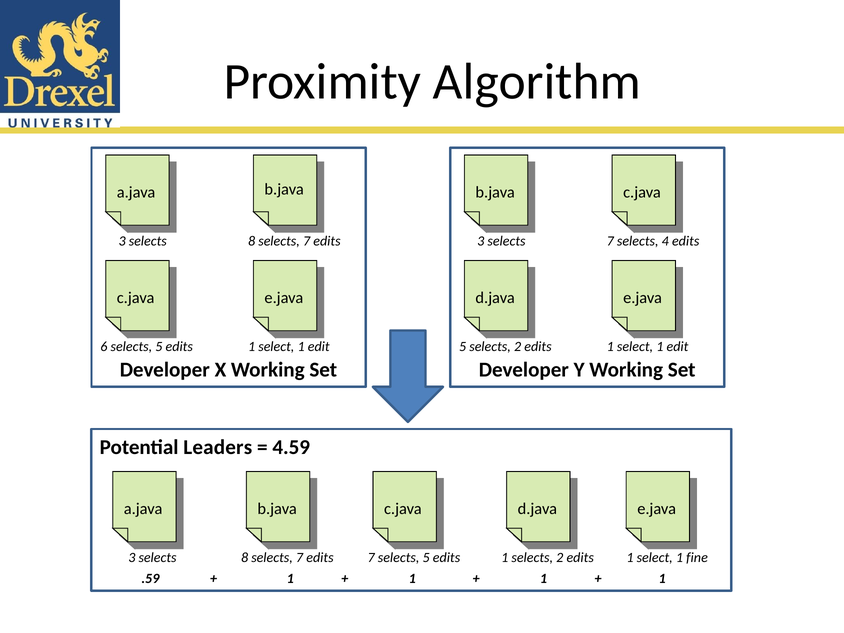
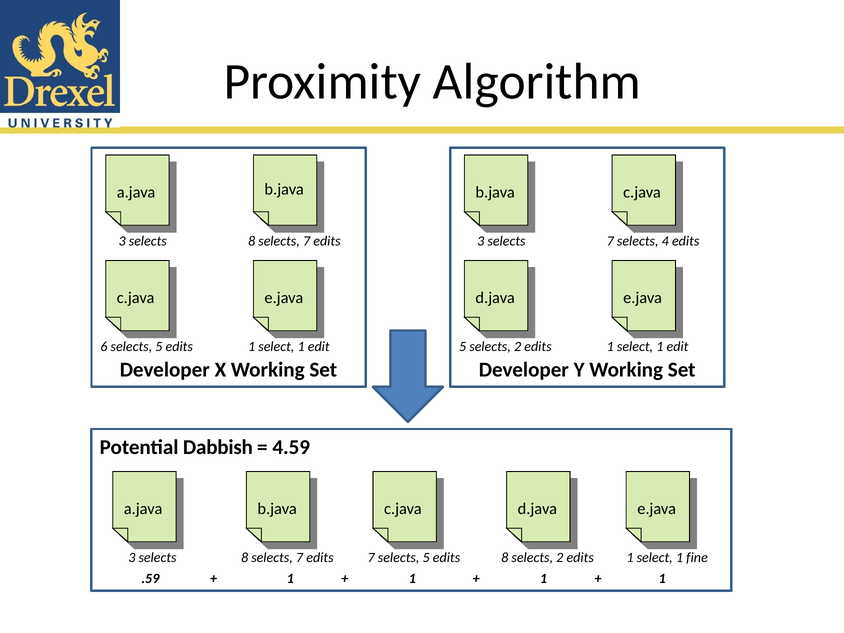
Leaders: Leaders -> Dabbish
1 at (505, 558): 1 -> 8
